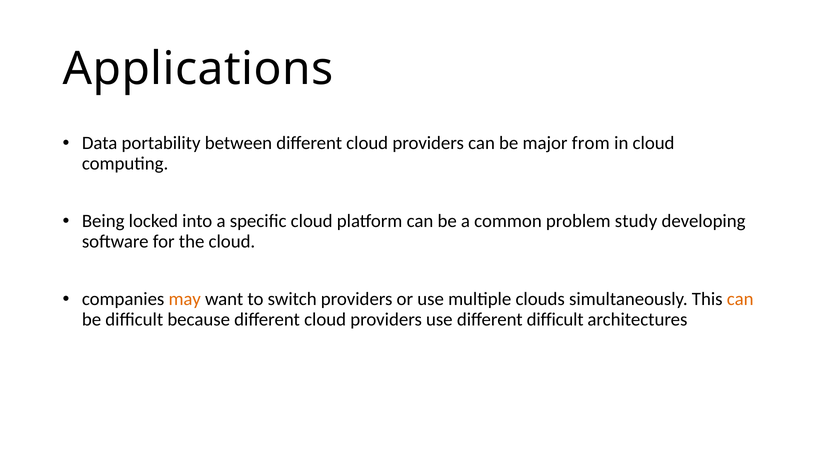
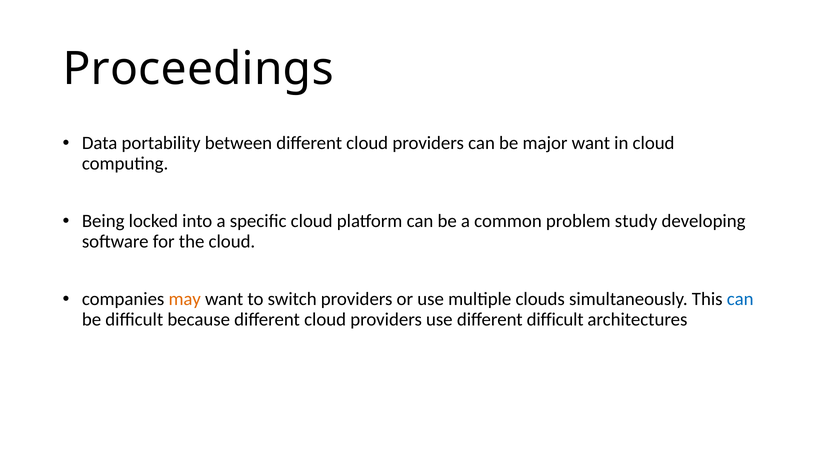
Applications: Applications -> Proceedings
major from: from -> want
can at (740, 299) colour: orange -> blue
